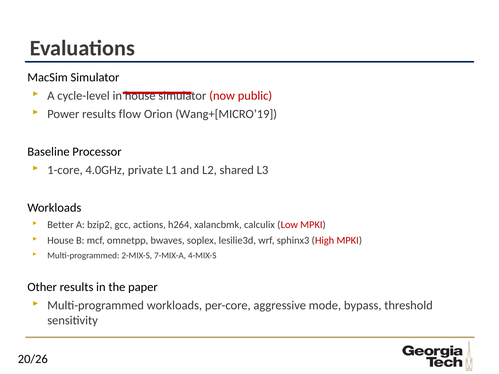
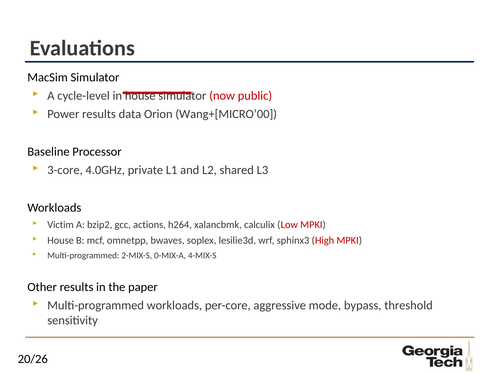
flow: flow -> data
Wang+[MICRO’19: Wang+[MICRO’19 -> Wang+[MICRO’00
1-core: 1-core -> 3-core
Better: Better -> Victim
7-MIX-A: 7-MIX-A -> 0-MIX-A
